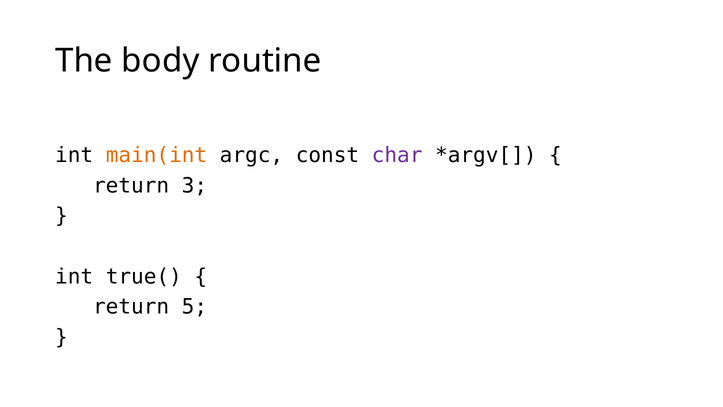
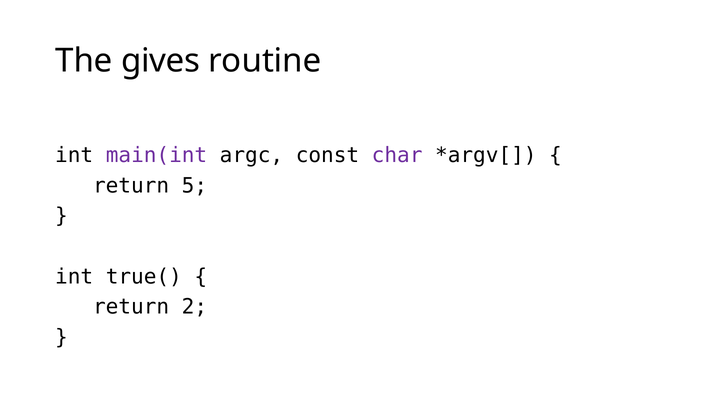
body: body -> gives
main(int colour: orange -> purple
3: 3 -> 5
5: 5 -> 2
